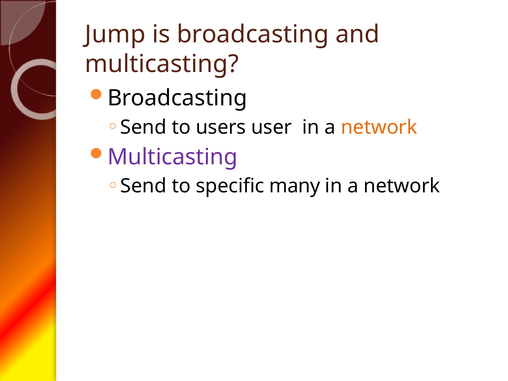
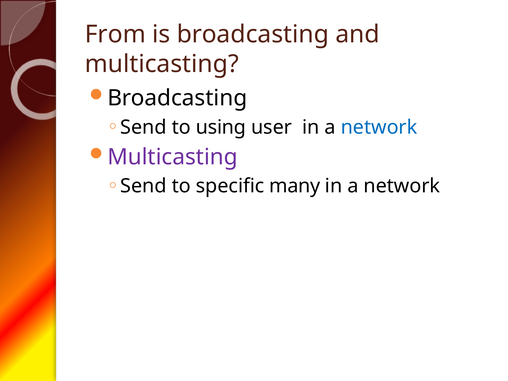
Jump: Jump -> From
users: users -> using
network at (379, 127) colour: orange -> blue
